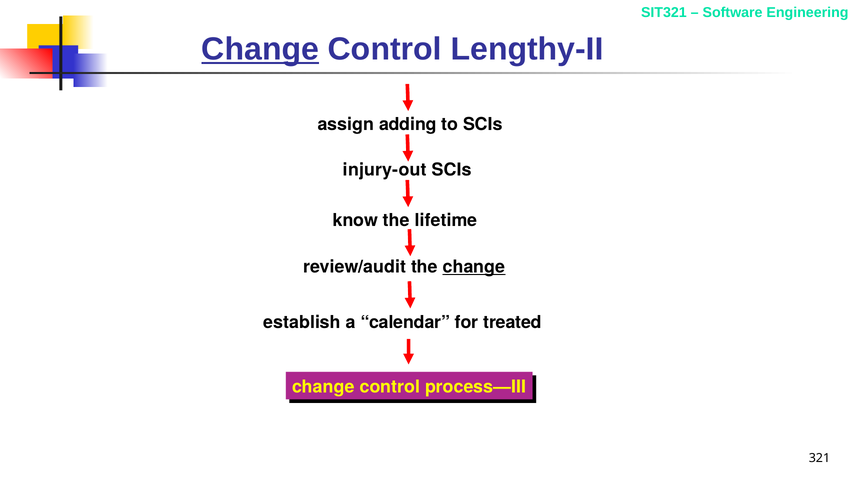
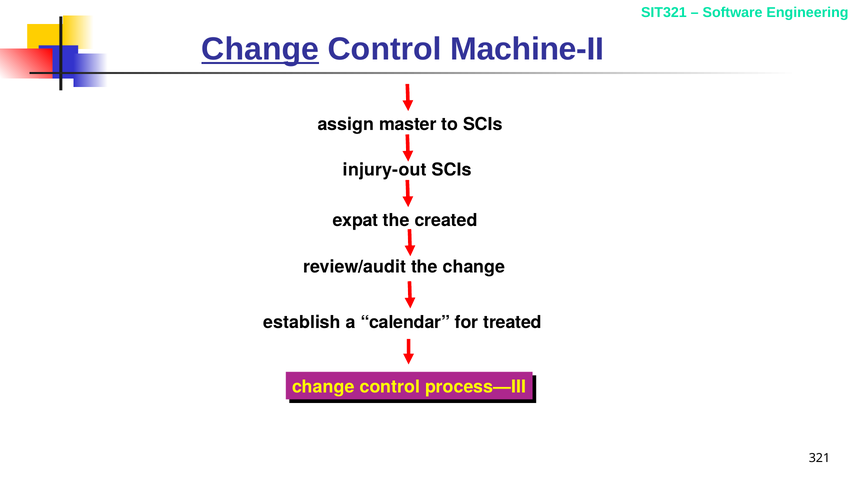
Lengthy-II: Lengthy-II -> Machine-II
adding: adding -> master
know: know -> expat
lifetime: lifetime -> created
change at (474, 267) underline: present -> none
